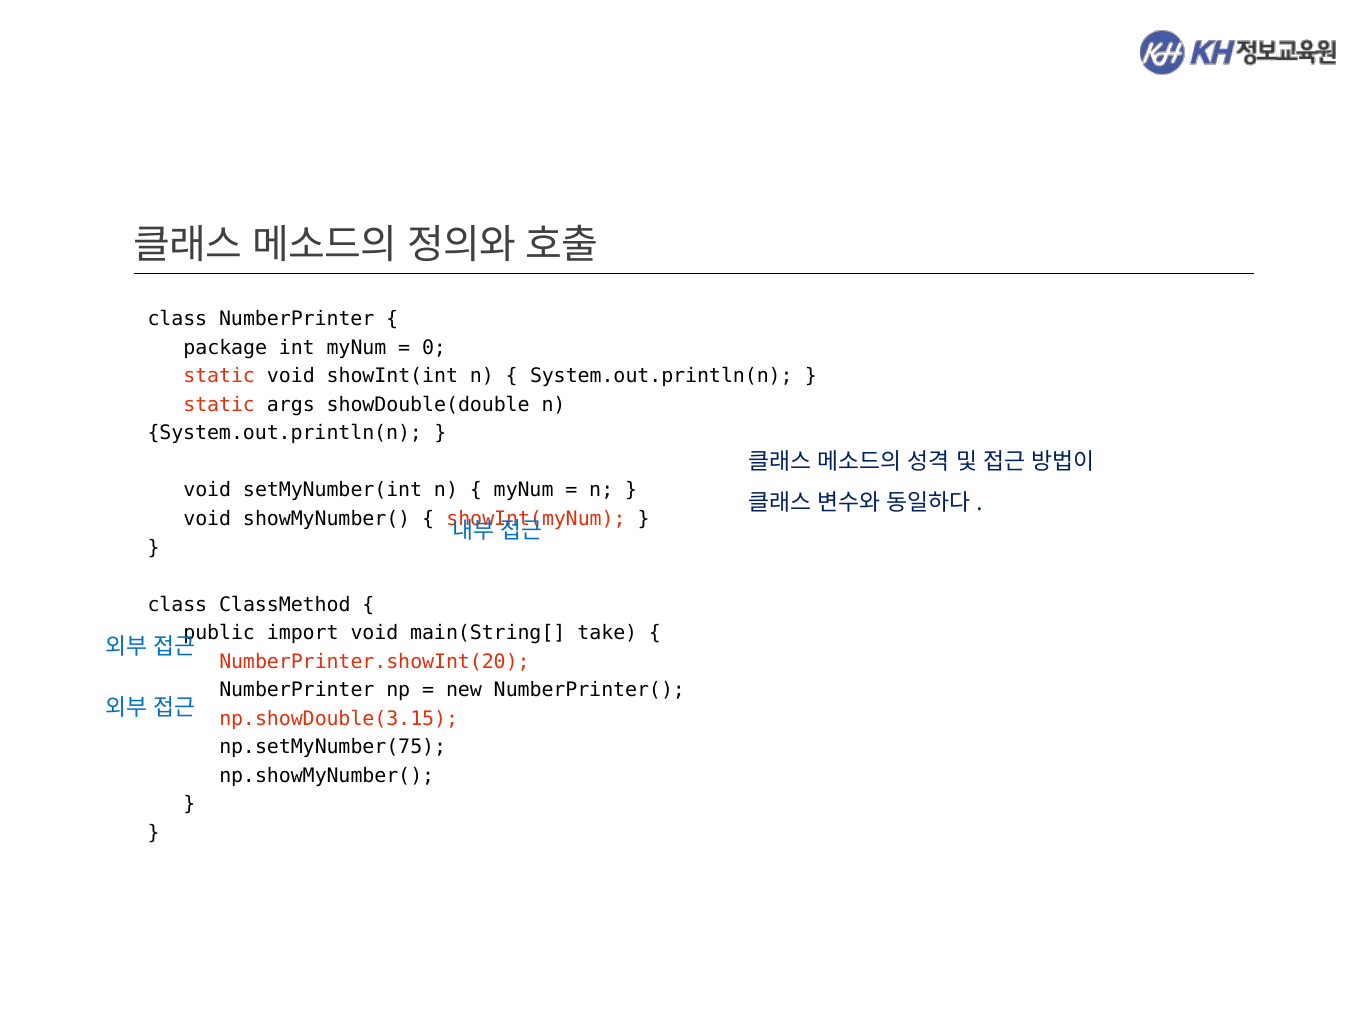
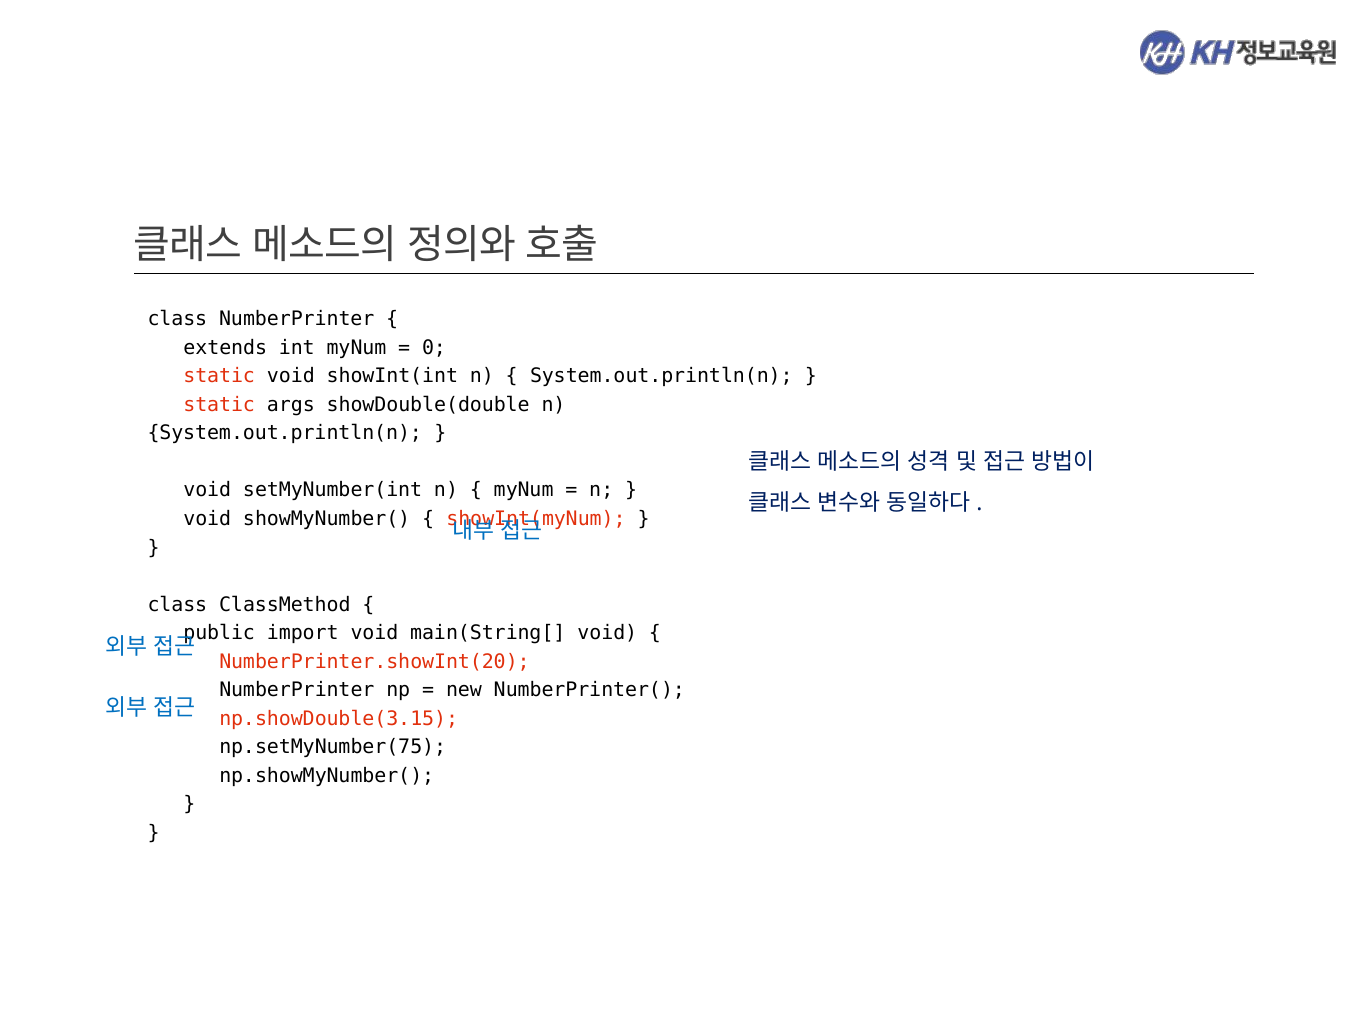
package: package -> extends
main(String[ take: take -> void
